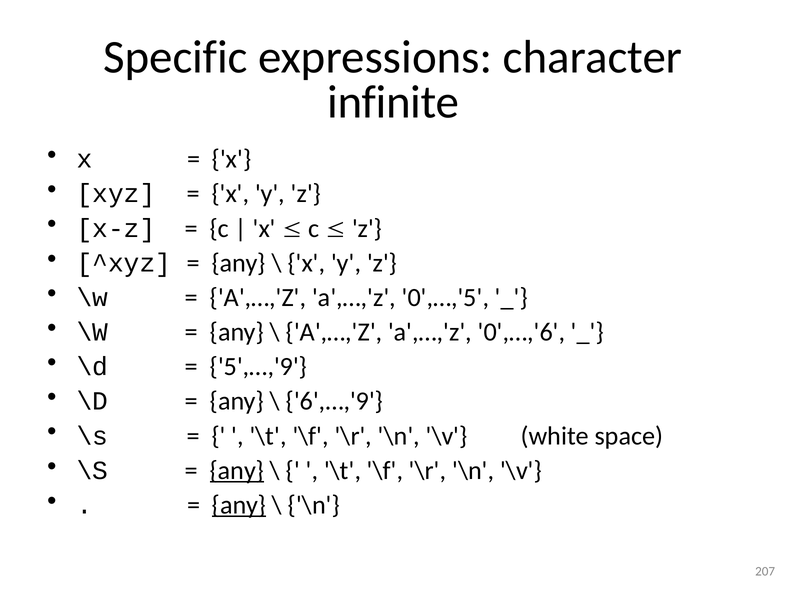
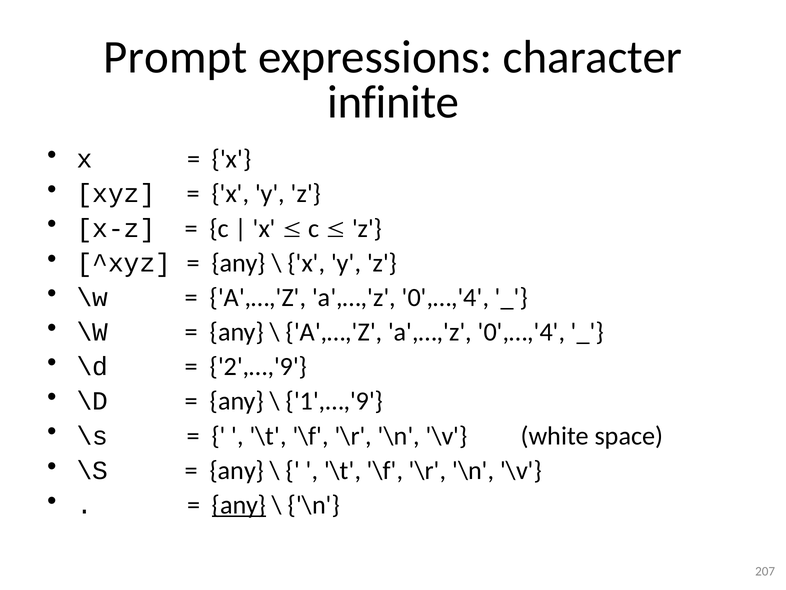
Specific: Specific -> Prompt
0',…,'5 at (445, 297): 0',…,'5 -> 0',…,'4
0',…,'6 at (521, 332): 0',…,'6 -> 0',…,'4
5',…,'9: 5',…,'9 -> 2',…,'9
6',…,'9: 6',…,'9 -> 1',…,'9
any at (237, 470) underline: present -> none
